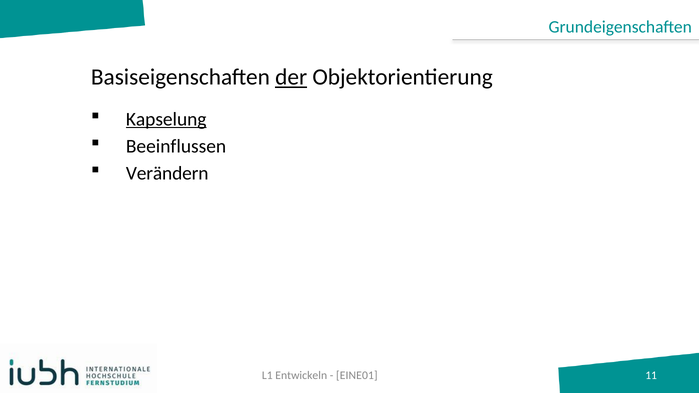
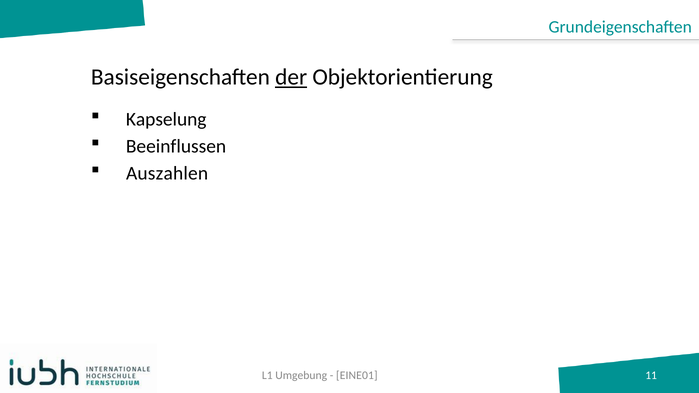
Kapselung underline: present -> none
Verändern: Verändern -> Auszahlen
Entwickeln: Entwickeln -> Umgebung
